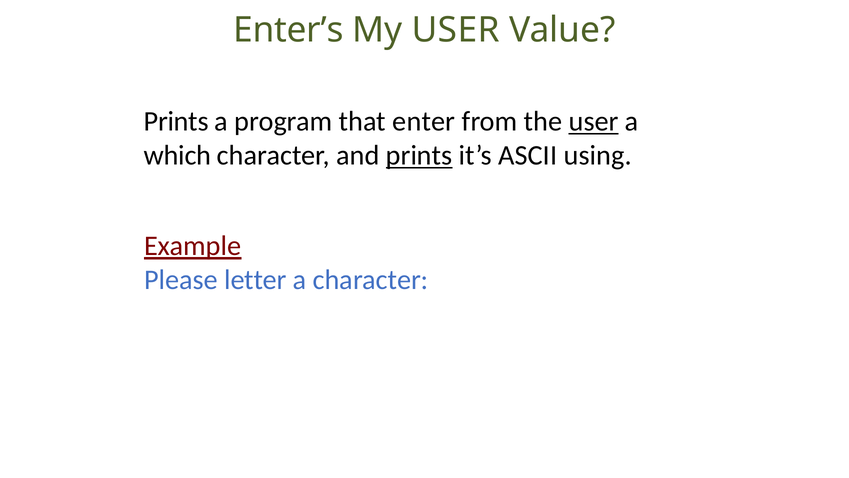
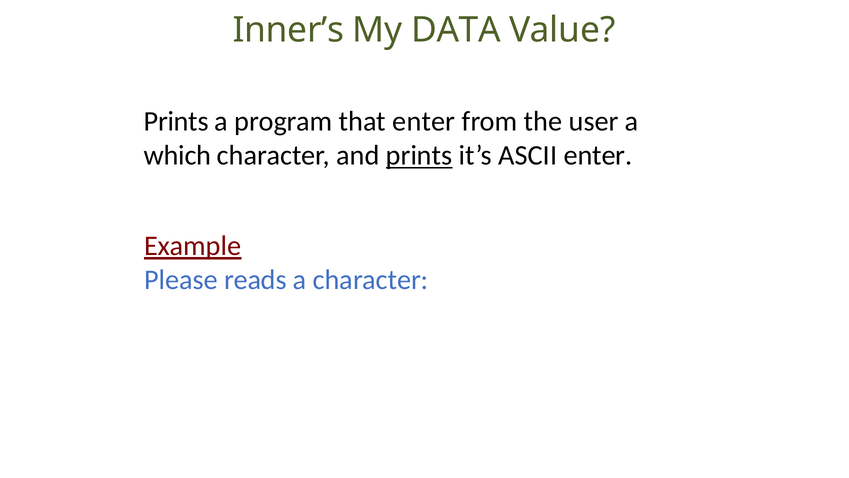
Enter’s: Enter’s -> Inner’s
My USER: USER -> DATA
user at (594, 121) underline: present -> none
ASCII using: using -> enter
letter: letter -> reads
